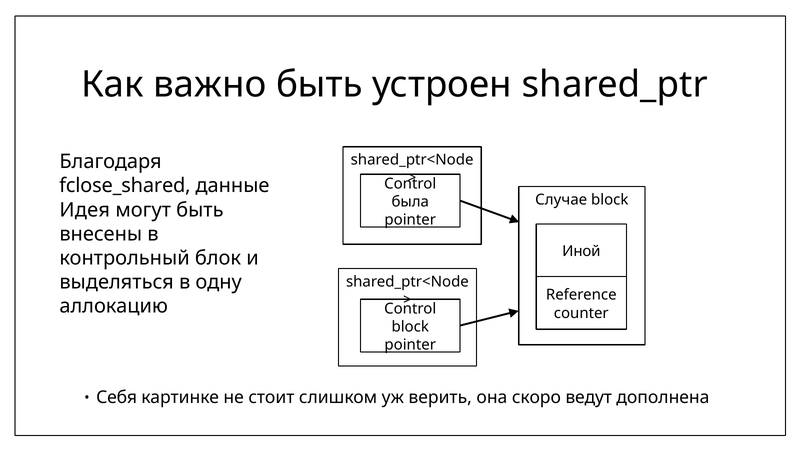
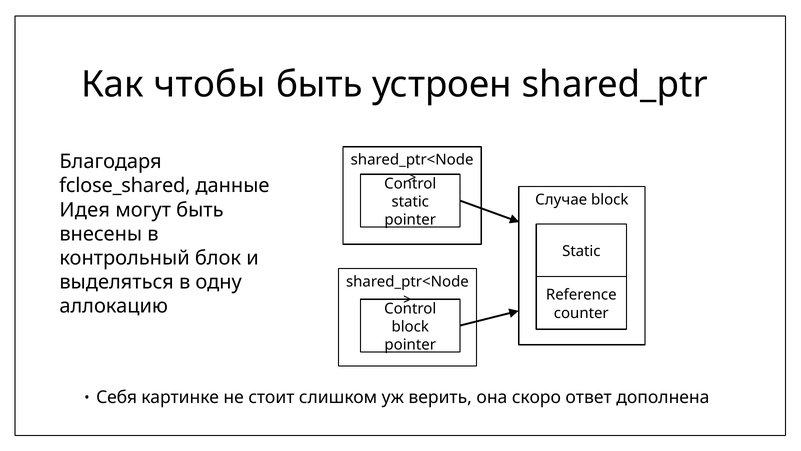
важно: важно -> чтобы
была at (410, 201): была -> static
Иной at (581, 251): Иной -> Static
ведут: ведут -> ответ
